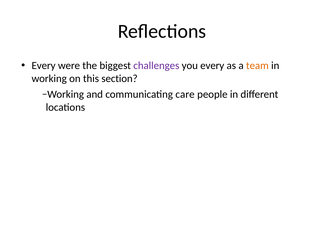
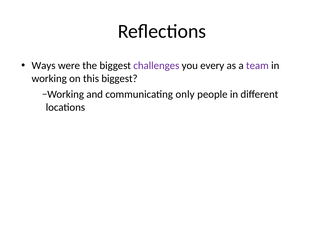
Every at (44, 66): Every -> Ways
team colour: orange -> purple
this section: section -> biggest
care: care -> only
